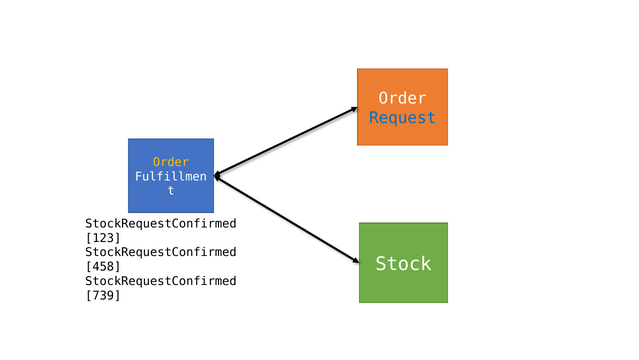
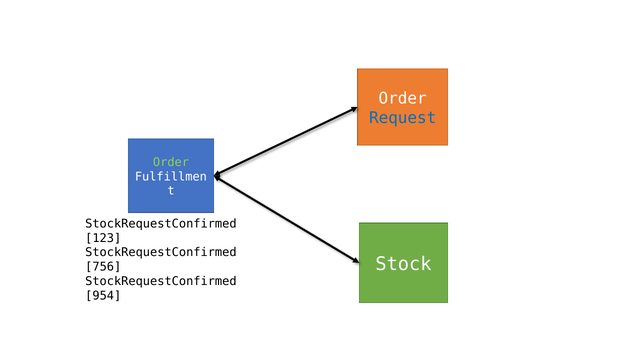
Order at (171, 162) colour: yellow -> light green
458: 458 -> 756
739: 739 -> 954
